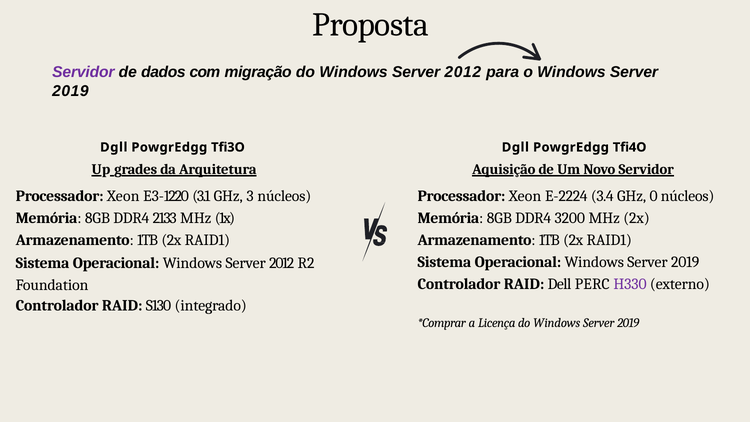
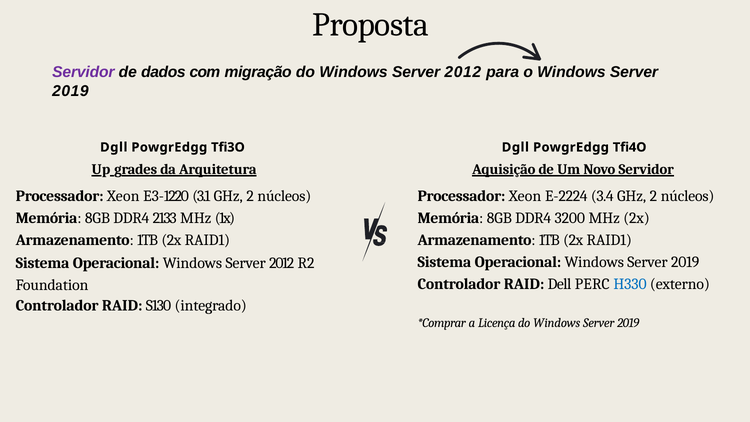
3.4 GHz 0: 0 -> 2
3.1 GHz 3: 3 -> 2
H330 colour: purple -> blue
